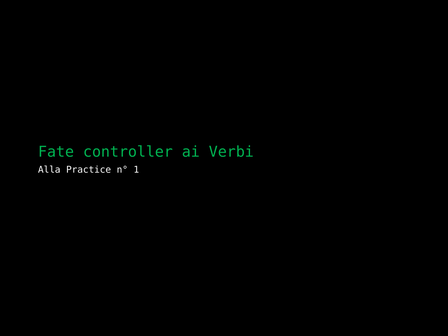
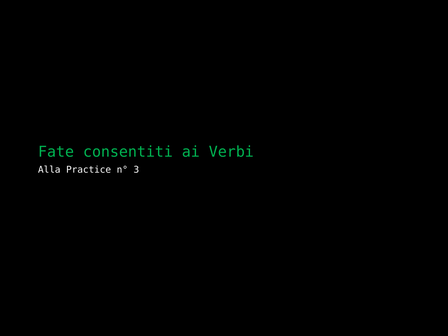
controller: controller -> consentiti
1: 1 -> 3
